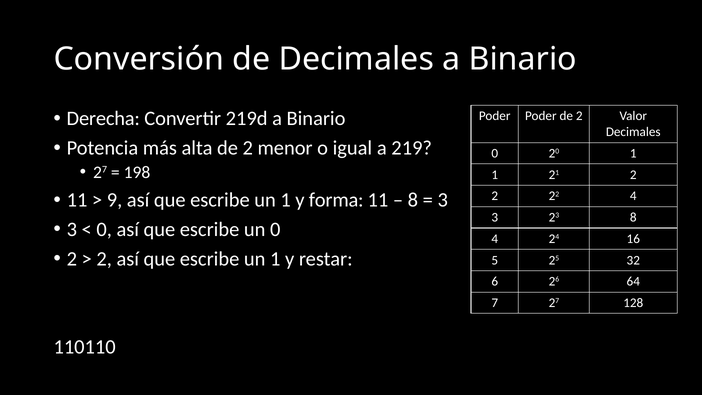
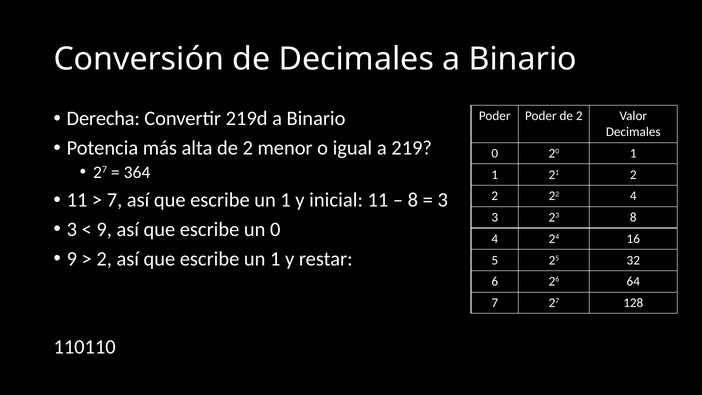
198: 198 -> 364
9 at (115, 200): 9 -> 7
forma: forma -> inicial
0 at (104, 229): 0 -> 9
2 at (72, 259): 2 -> 9
